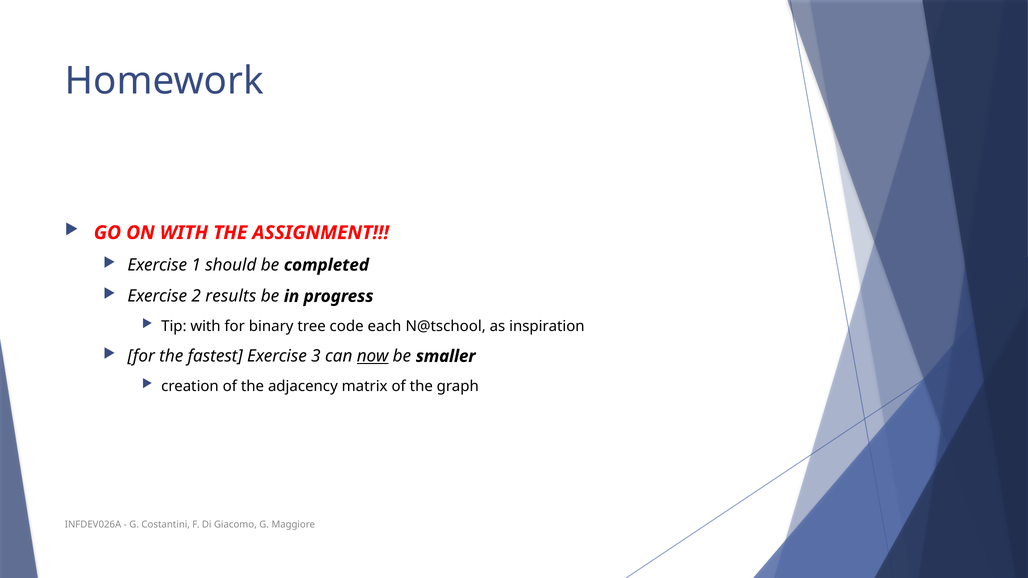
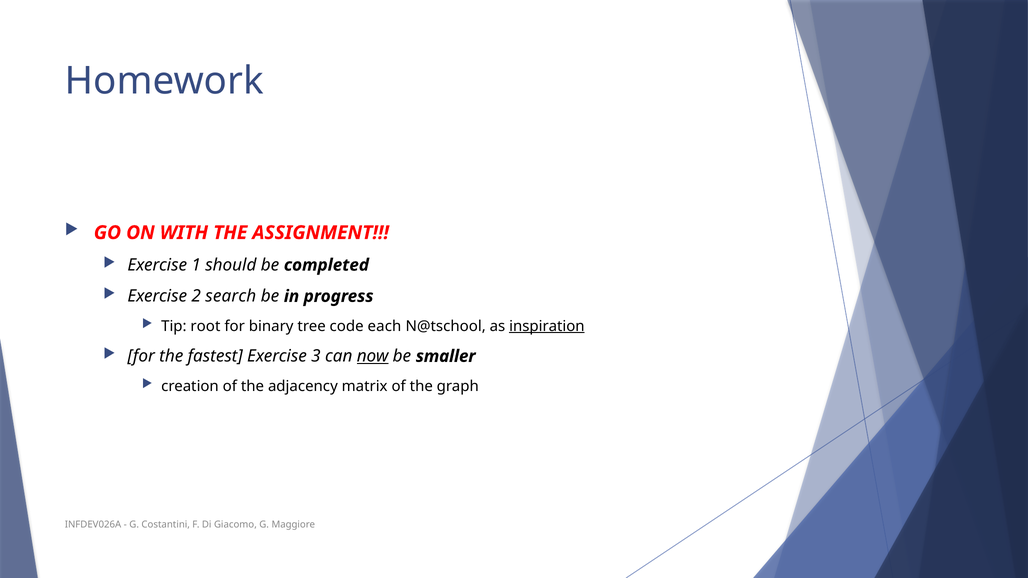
results: results -> search
Tip with: with -> root
inspiration underline: none -> present
